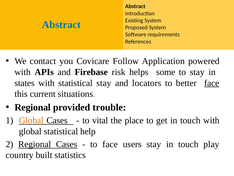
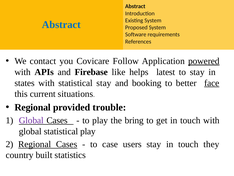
powered underline: none -> present
risk: risk -> like
some: some -> latest
locators: locators -> booking
Global at (31, 120) colour: orange -> purple
to vital: vital -> play
place: place -> bring
statistical help: help -> play
to face: face -> case
play: play -> they
